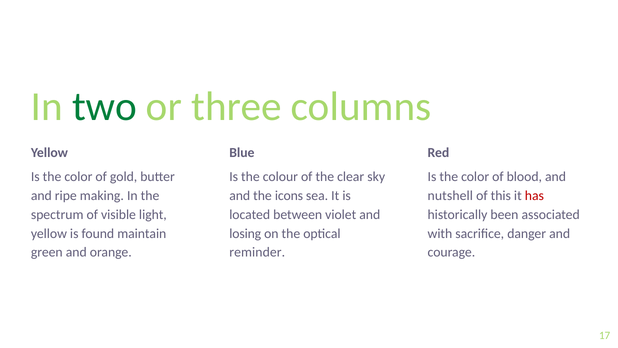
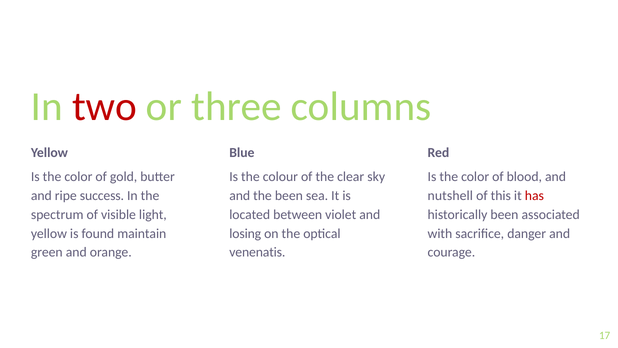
two colour: green -> red
making: making -> success
the icons: icons -> been
reminder: reminder -> venenatis
